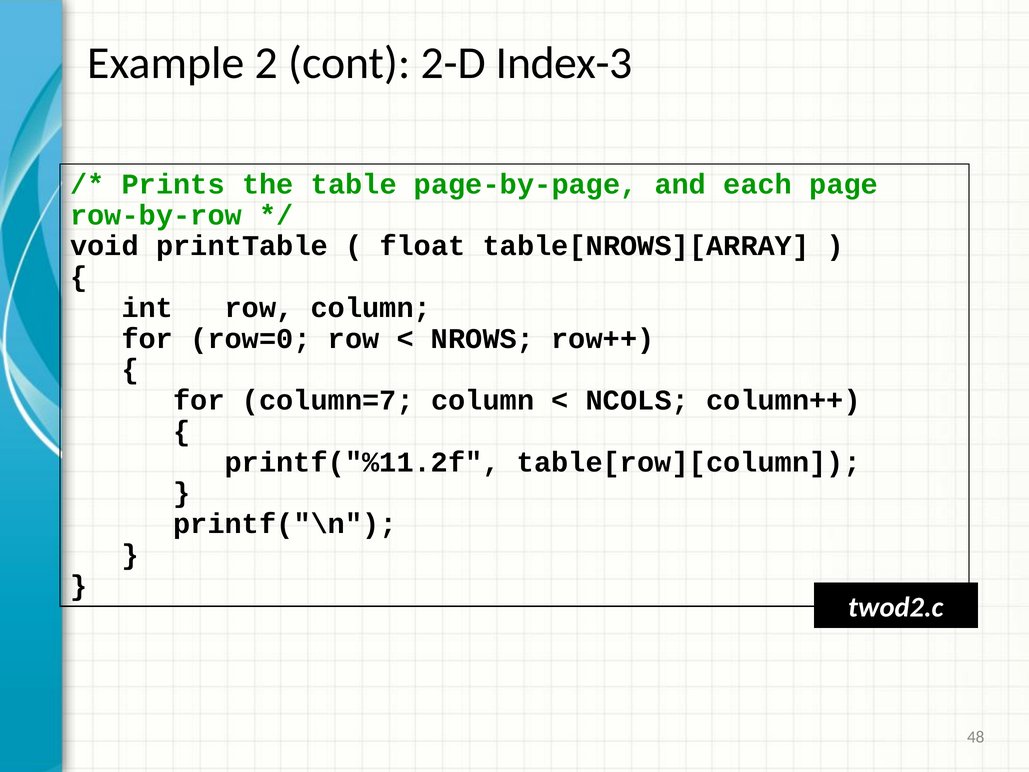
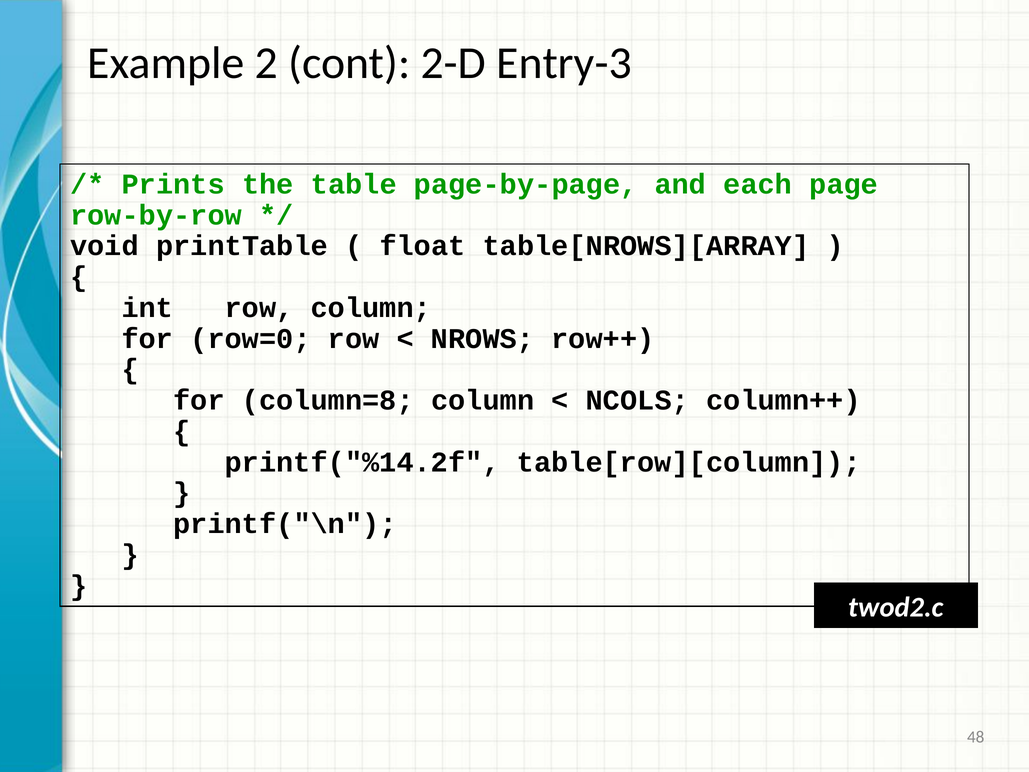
Index-3: Index-3 -> Entry-3
column=7: column=7 -> column=8
printf("%11.2f: printf("%11.2f -> printf("%14.2f
